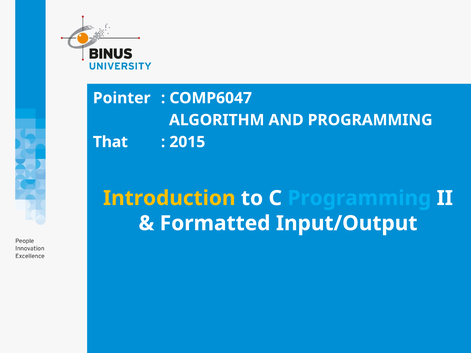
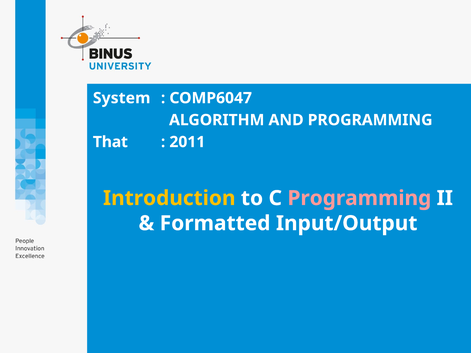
Pointer: Pointer -> System
2015: 2015 -> 2011
Programming at (359, 198) colour: light blue -> pink
